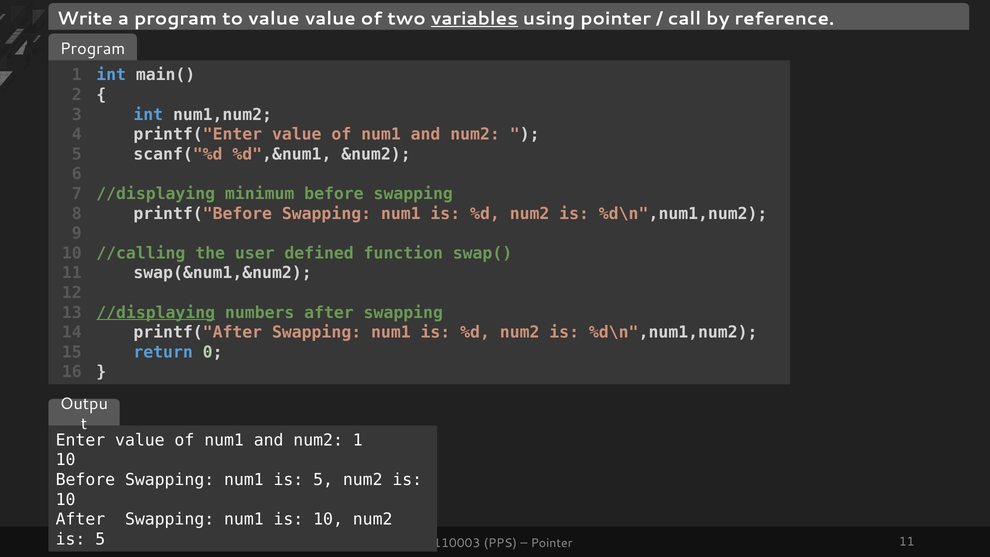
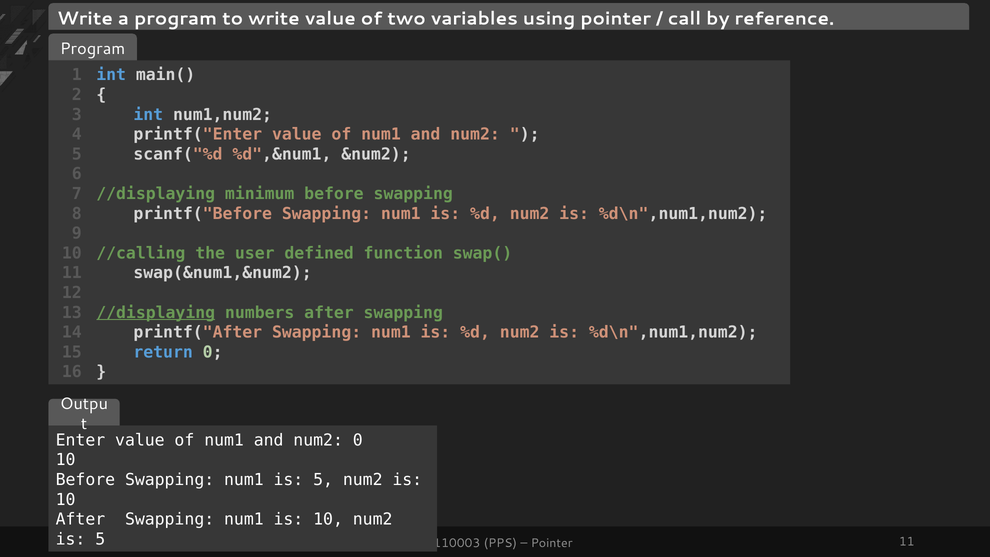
to value: value -> write
variables underline: present -> none
num2 1: 1 -> 0
